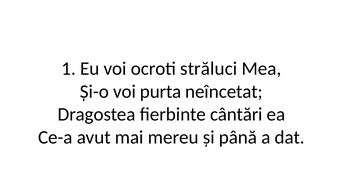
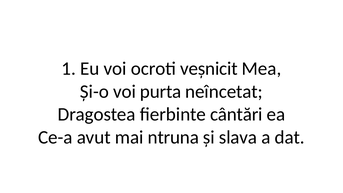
străluci: străluci -> veșnicit
mereu: mereu -> ntruna
până: până -> slava
